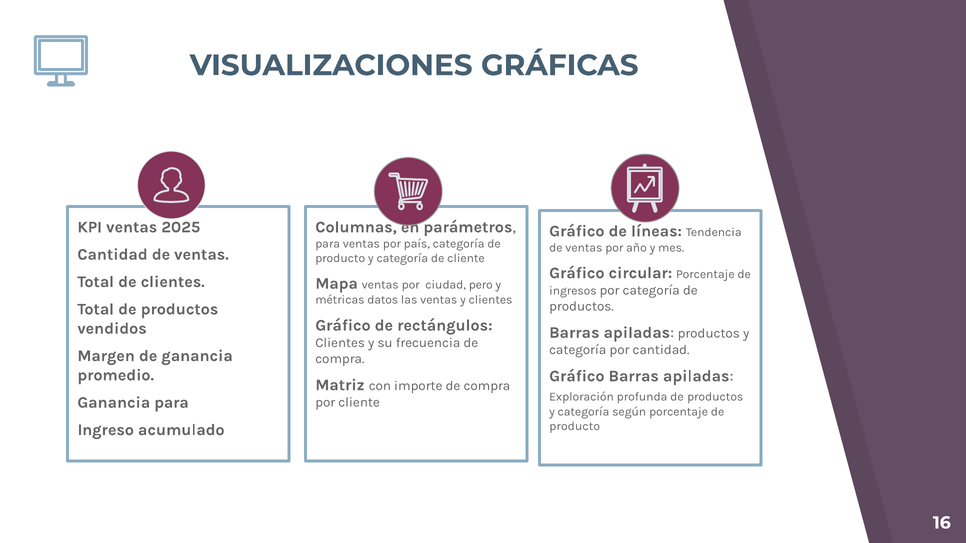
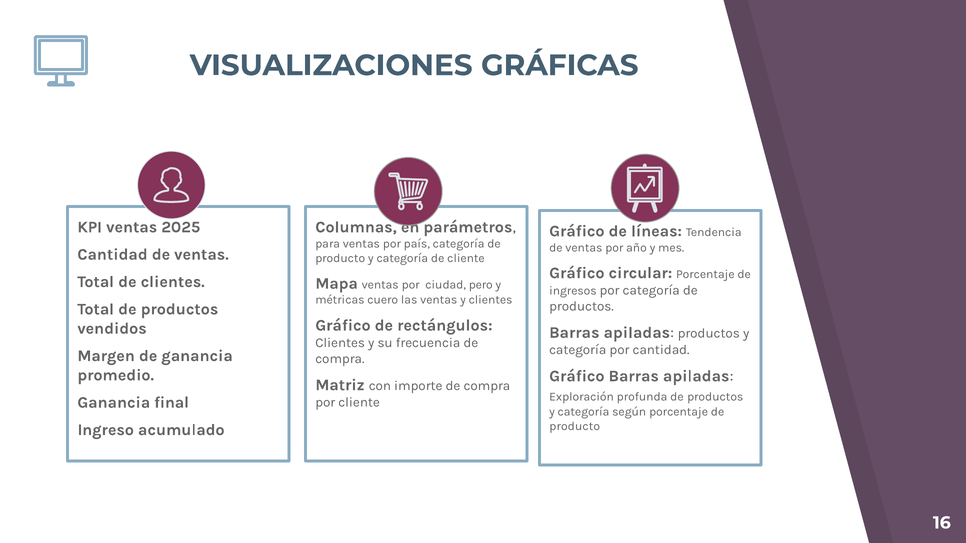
datos: datos -> cuero
Ganancia para: para -> final
